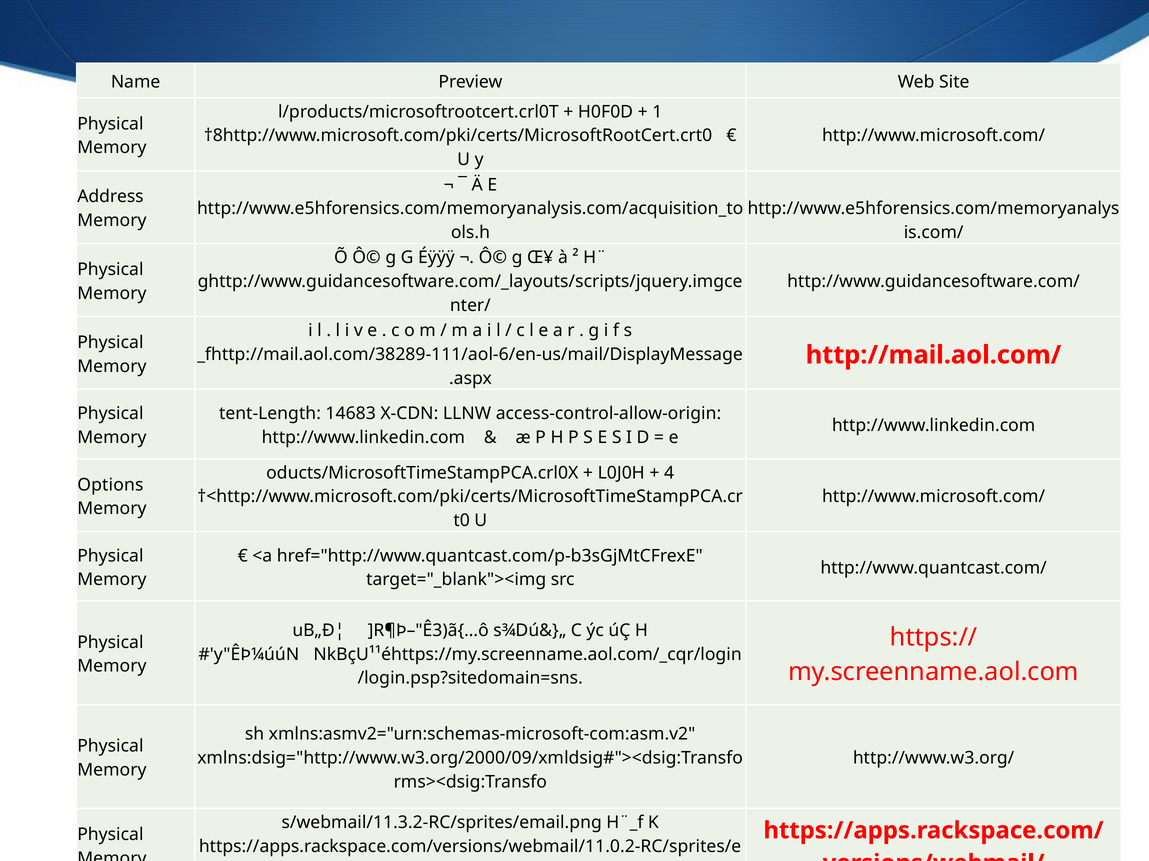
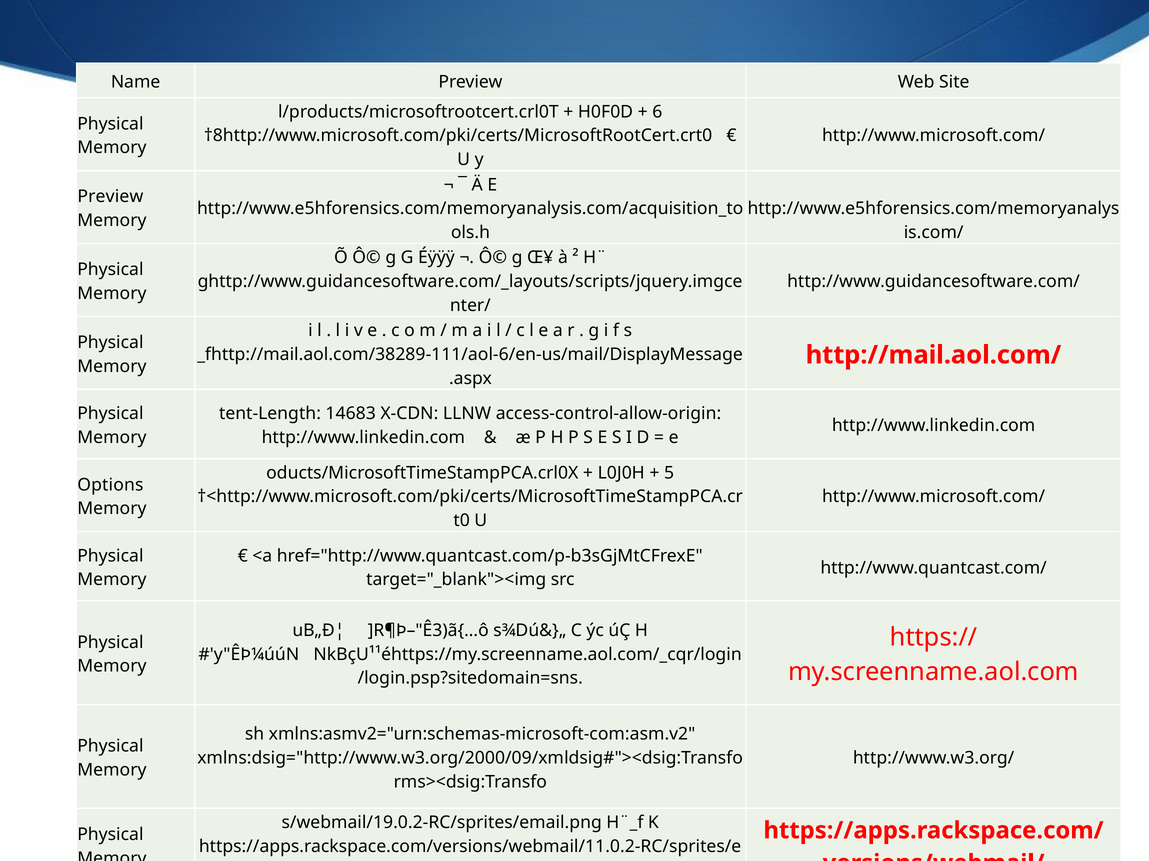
1: 1 -> 6
Address at (110, 197): Address -> Preview
4: 4 -> 5
s/webmail/11.3.2-RC/sprites/email.png: s/webmail/11.3.2-RC/sprites/email.png -> s/webmail/19.0.2-RC/sprites/email.png
